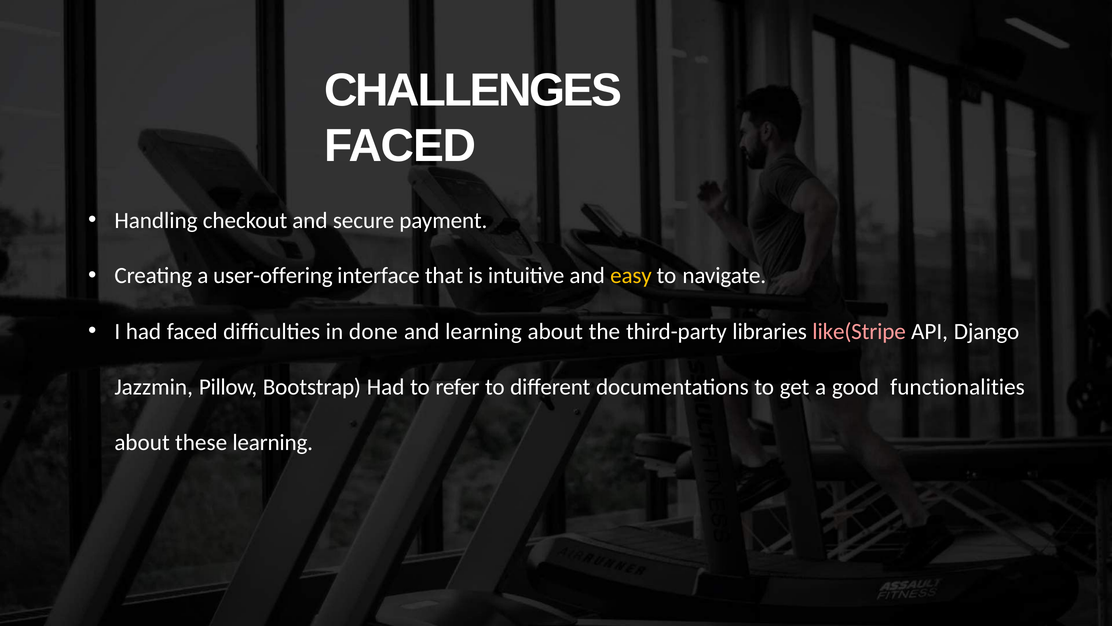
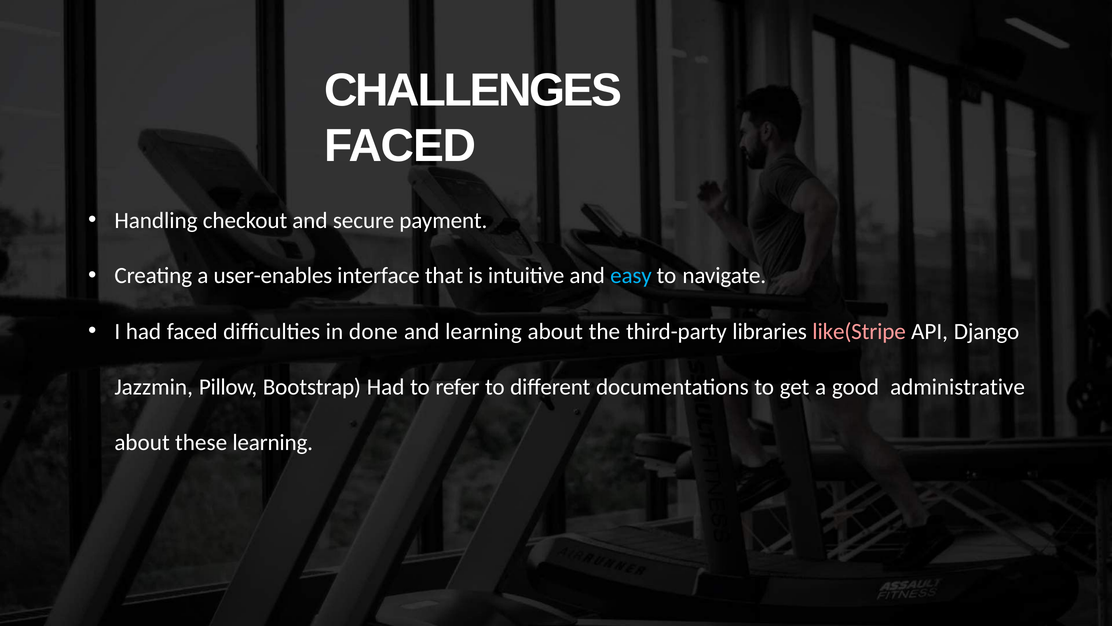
user-offering: user-offering -> user-enables
easy colour: yellow -> light blue
functionalities: functionalities -> administrative
